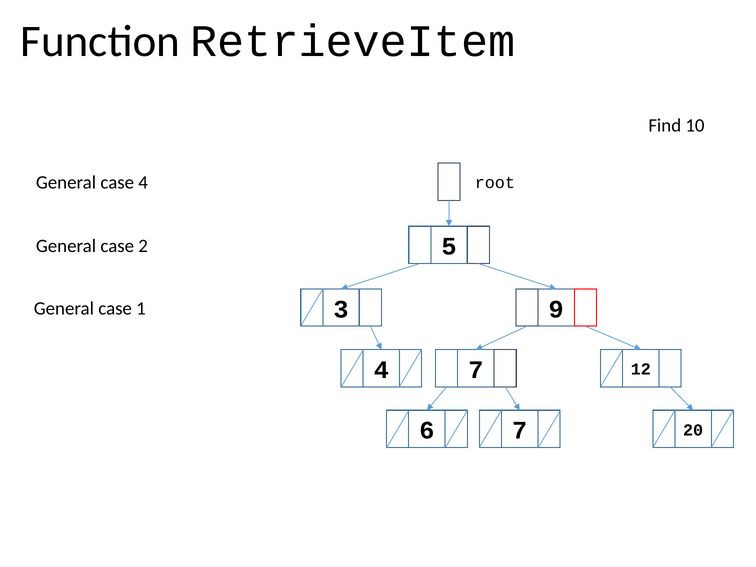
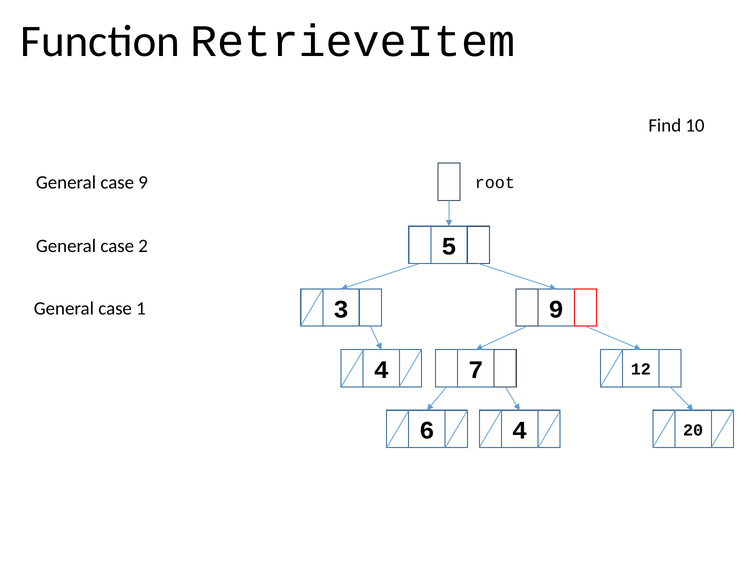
case 4: 4 -> 9
6 7: 7 -> 4
